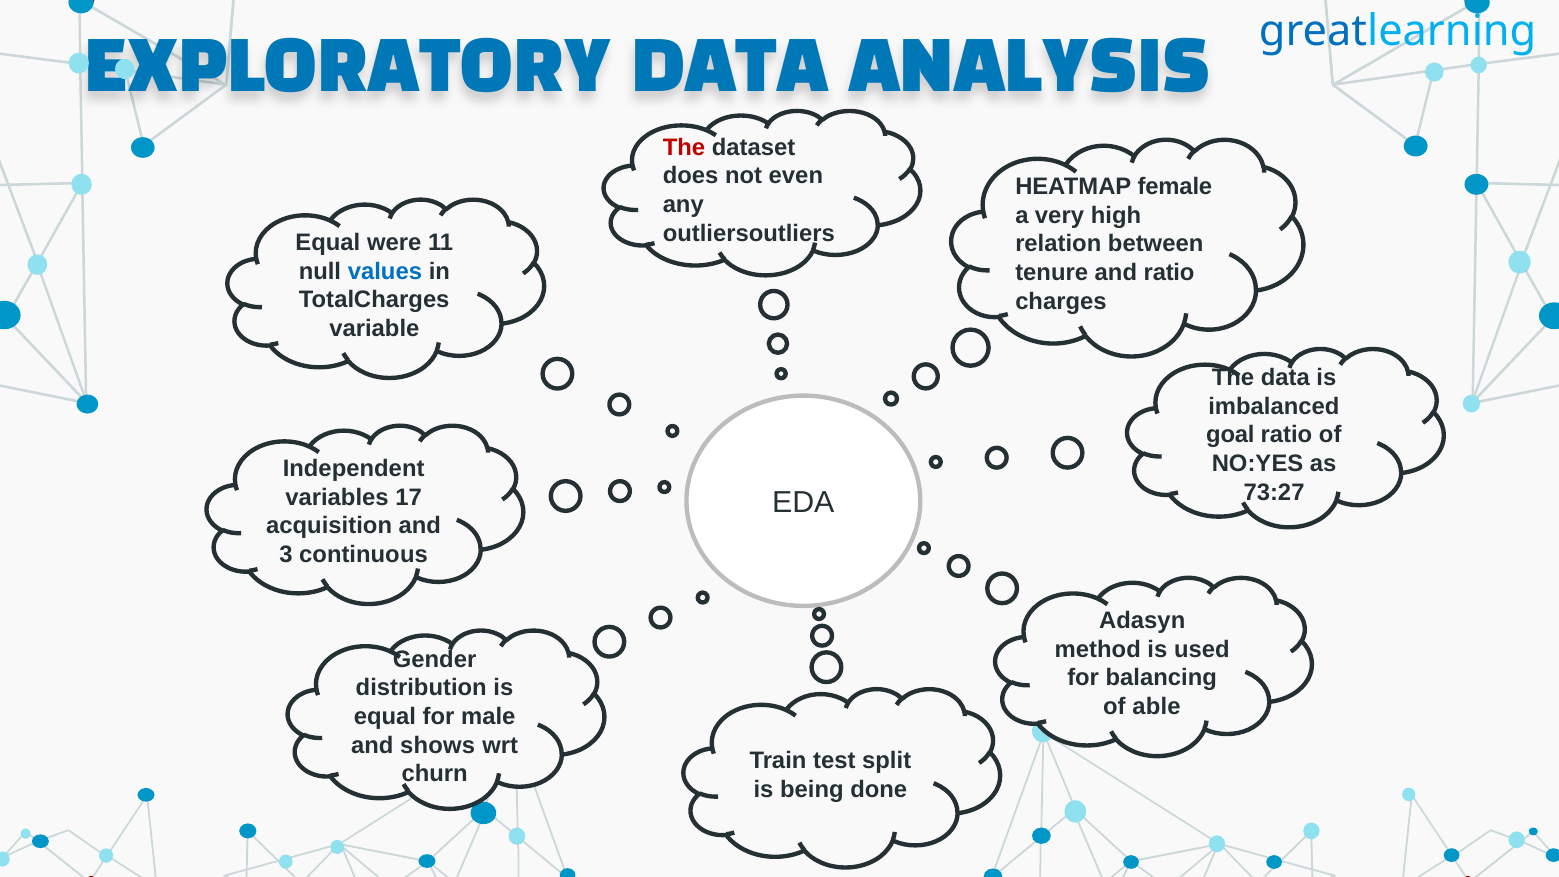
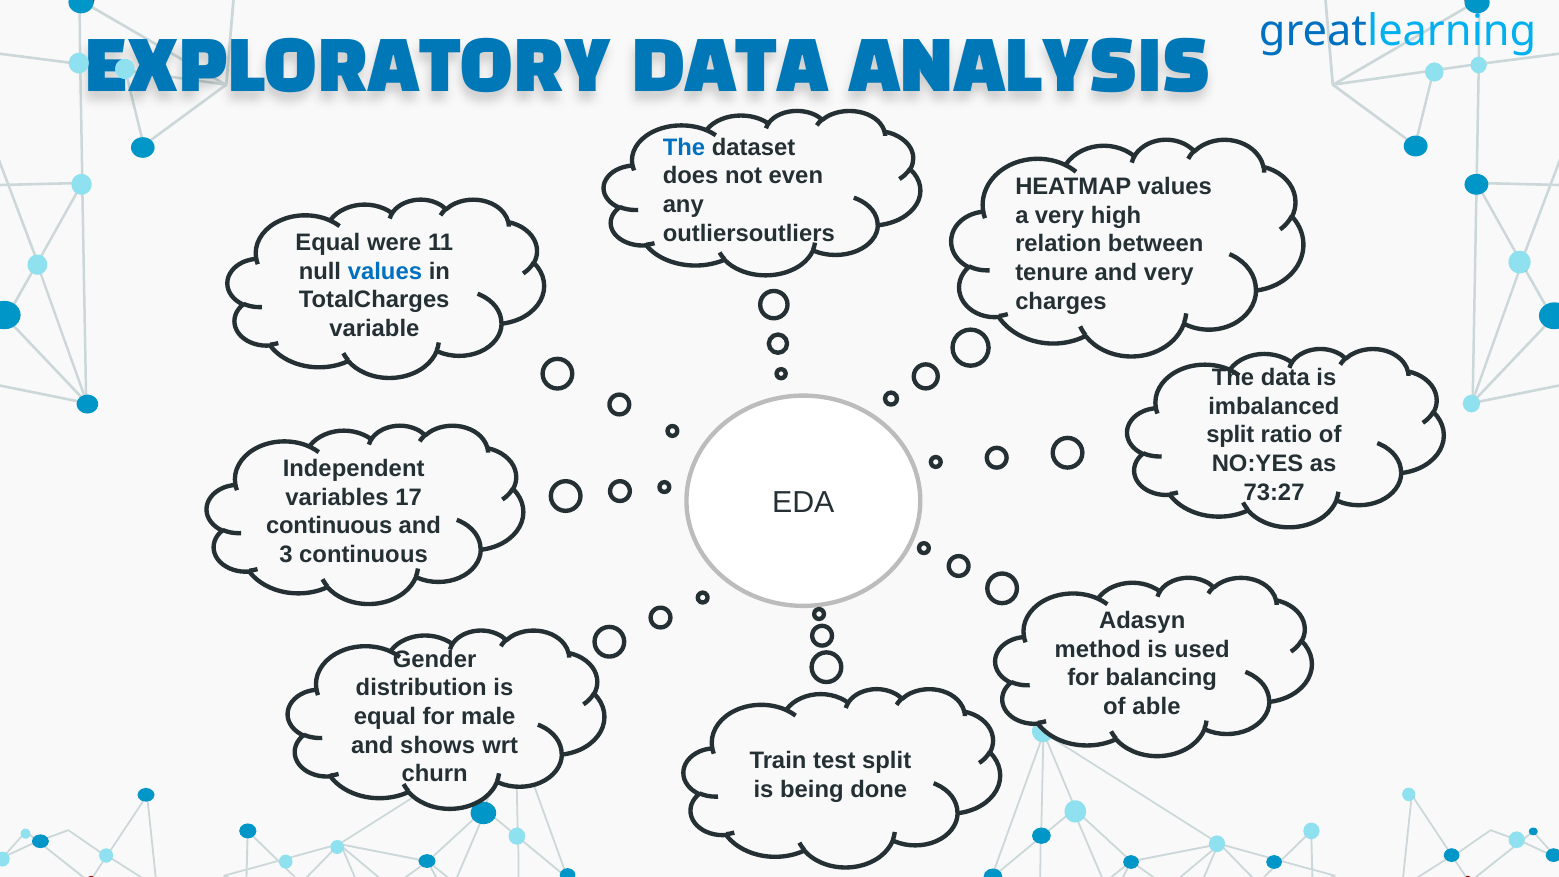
The at (684, 147) colour: red -> blue
HEATMAP female: female -> values
and ratio: ratio -> very
goal at (1230, 435): goal -> split
acquisition at (329, 526): acquisition -> continuous
